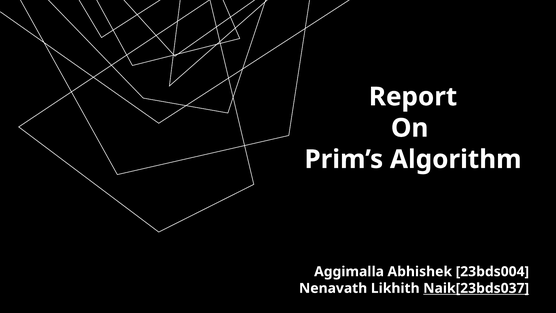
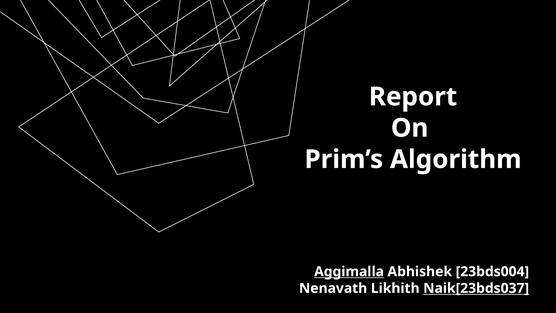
Aggimalla underline: none -> present
